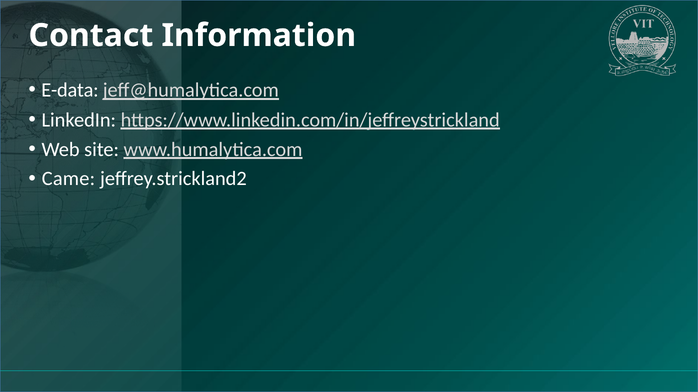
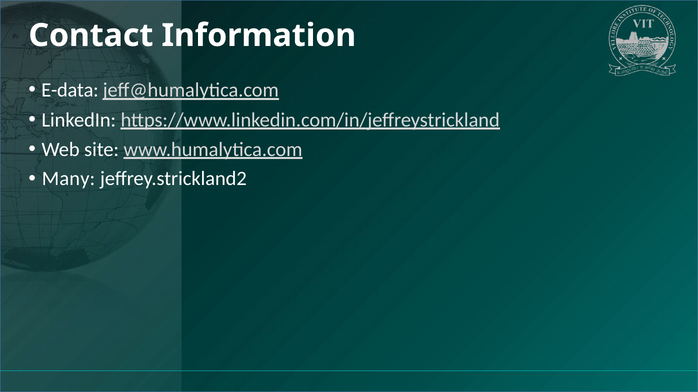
Came: Came -> Many
